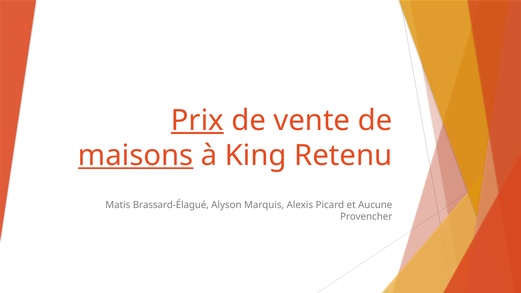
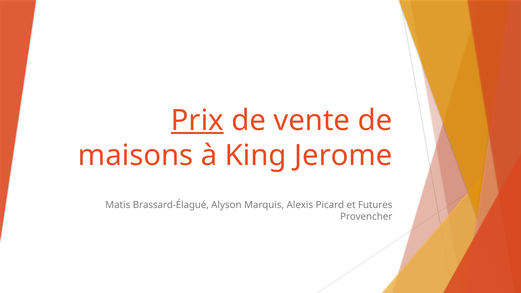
maisons underline: present -> none
Retenu: Retenu -> Jerome
Aucune: Aucune -> Futures
